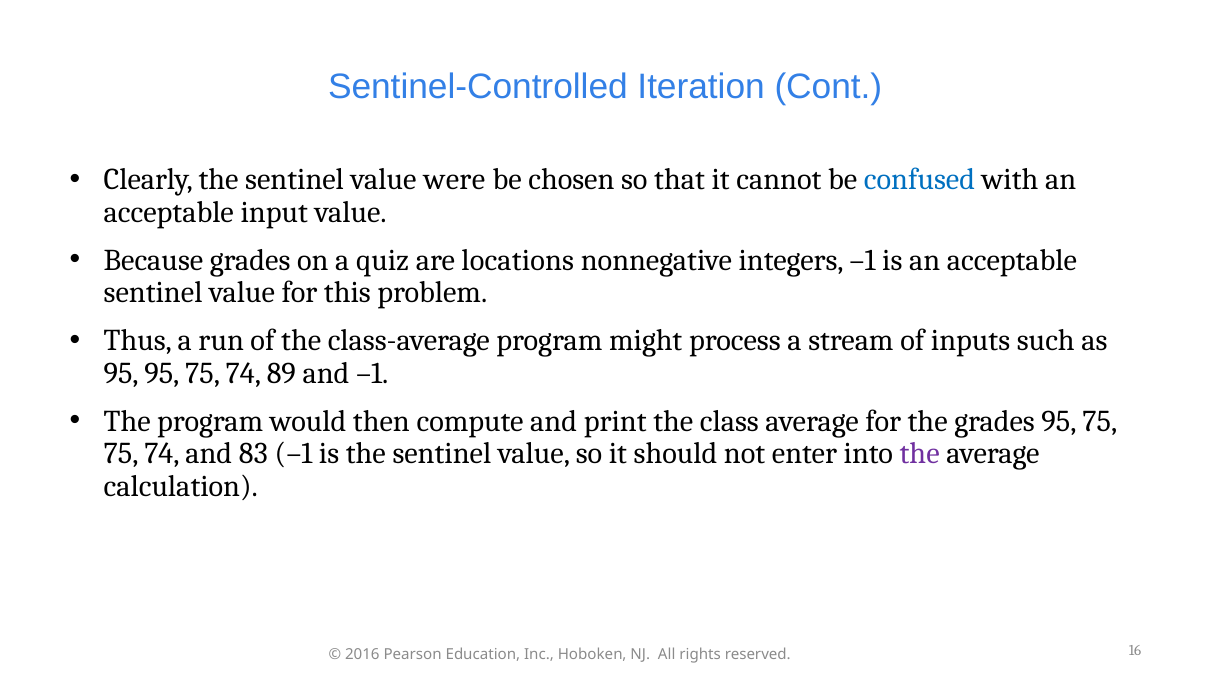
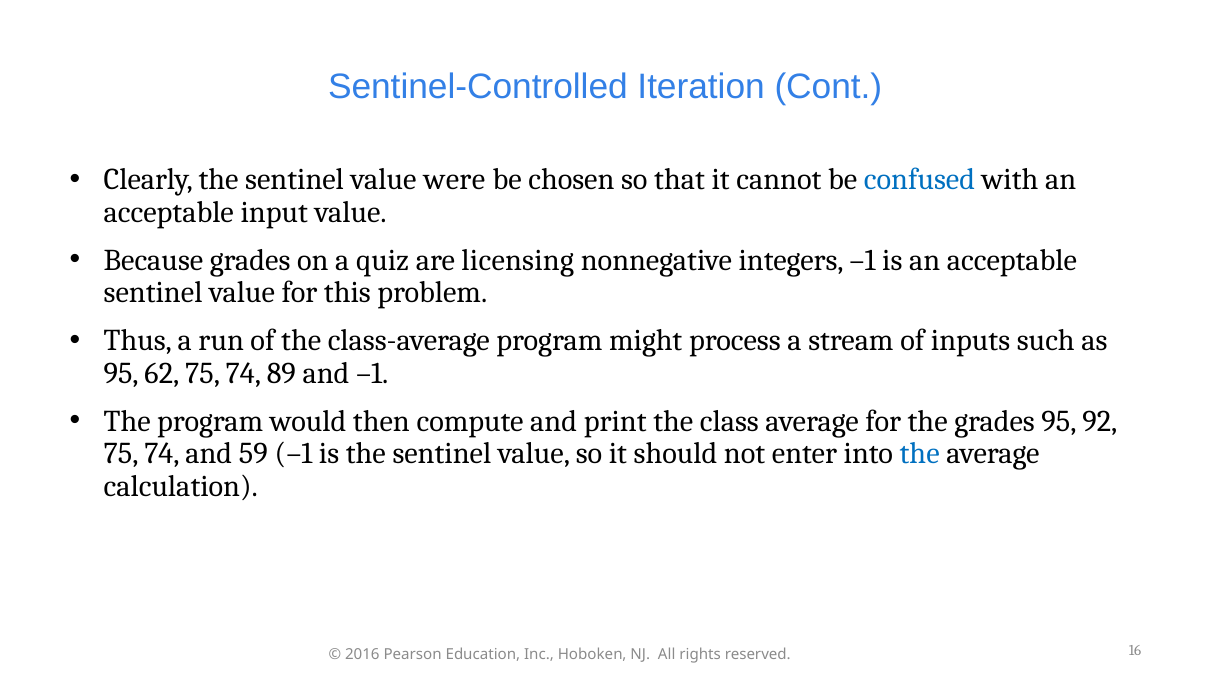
locations: locations -> licensing
95 95: 95 -> 62
grades 95 75: 75 -> 92
83: 83 -> 59
the at (920, 454) colour: purple -> blue
